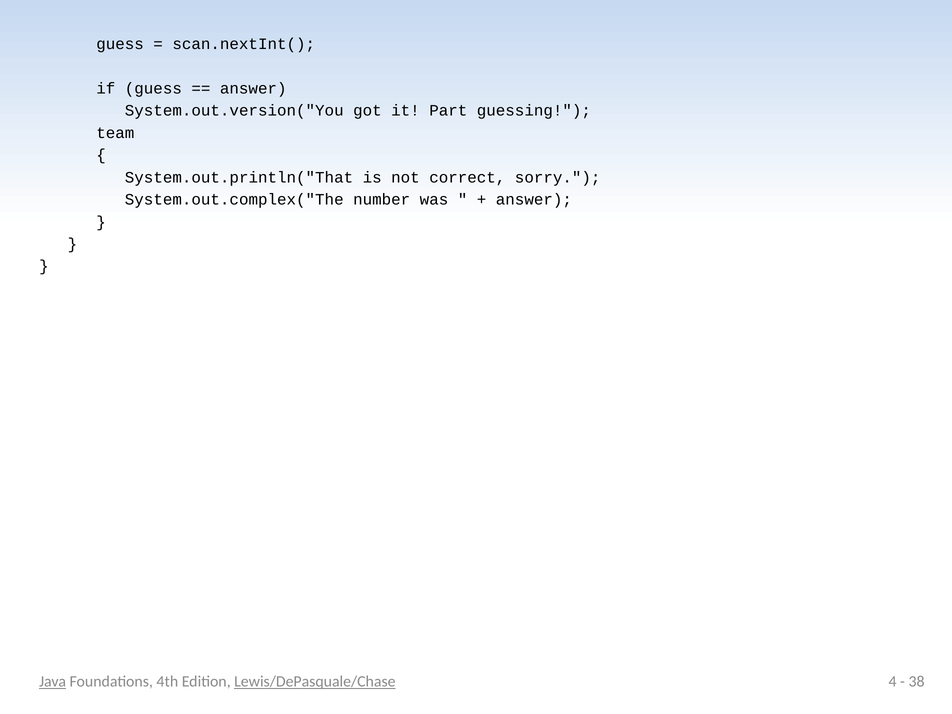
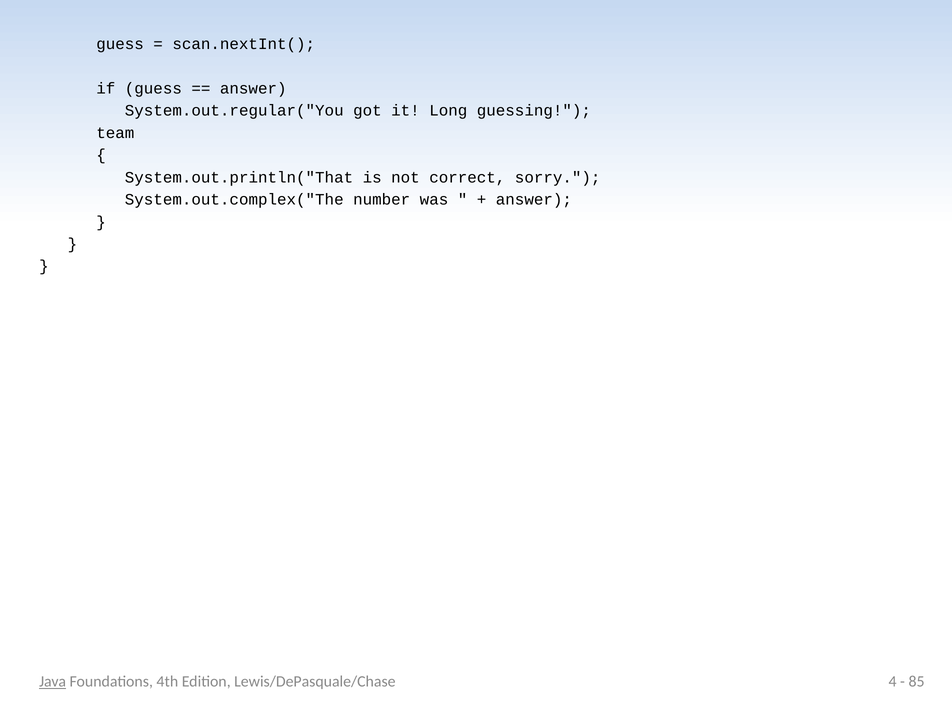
System.out.version("You: System.out.version("You -> System.out.regular("You
Part: Part -> Long
Lewis/DePasquale/Chase underline: present -> none
38: 38 -> 85
